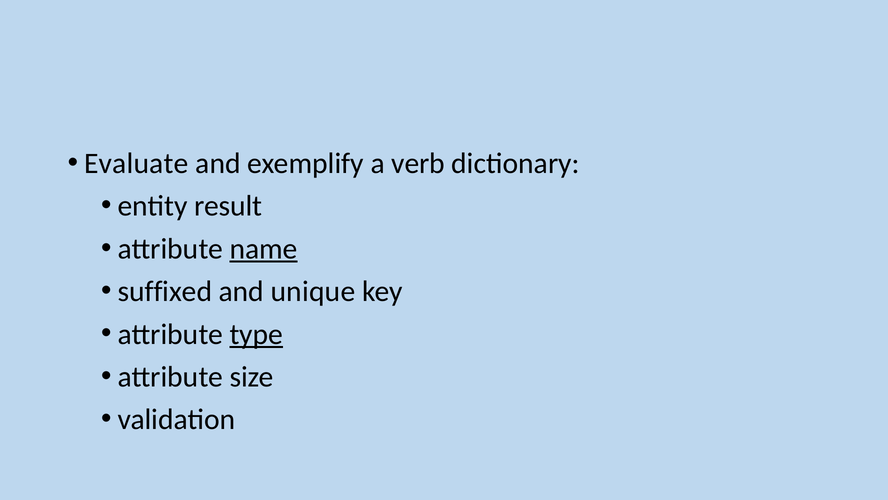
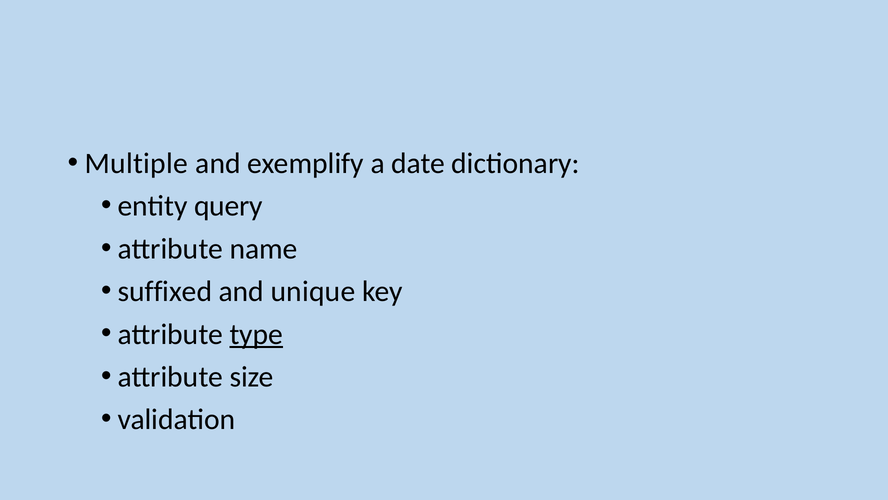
Evaluate: Evaluate -> Multiple
verb: verb -> date
result: result -> query
name underline: present -> none
